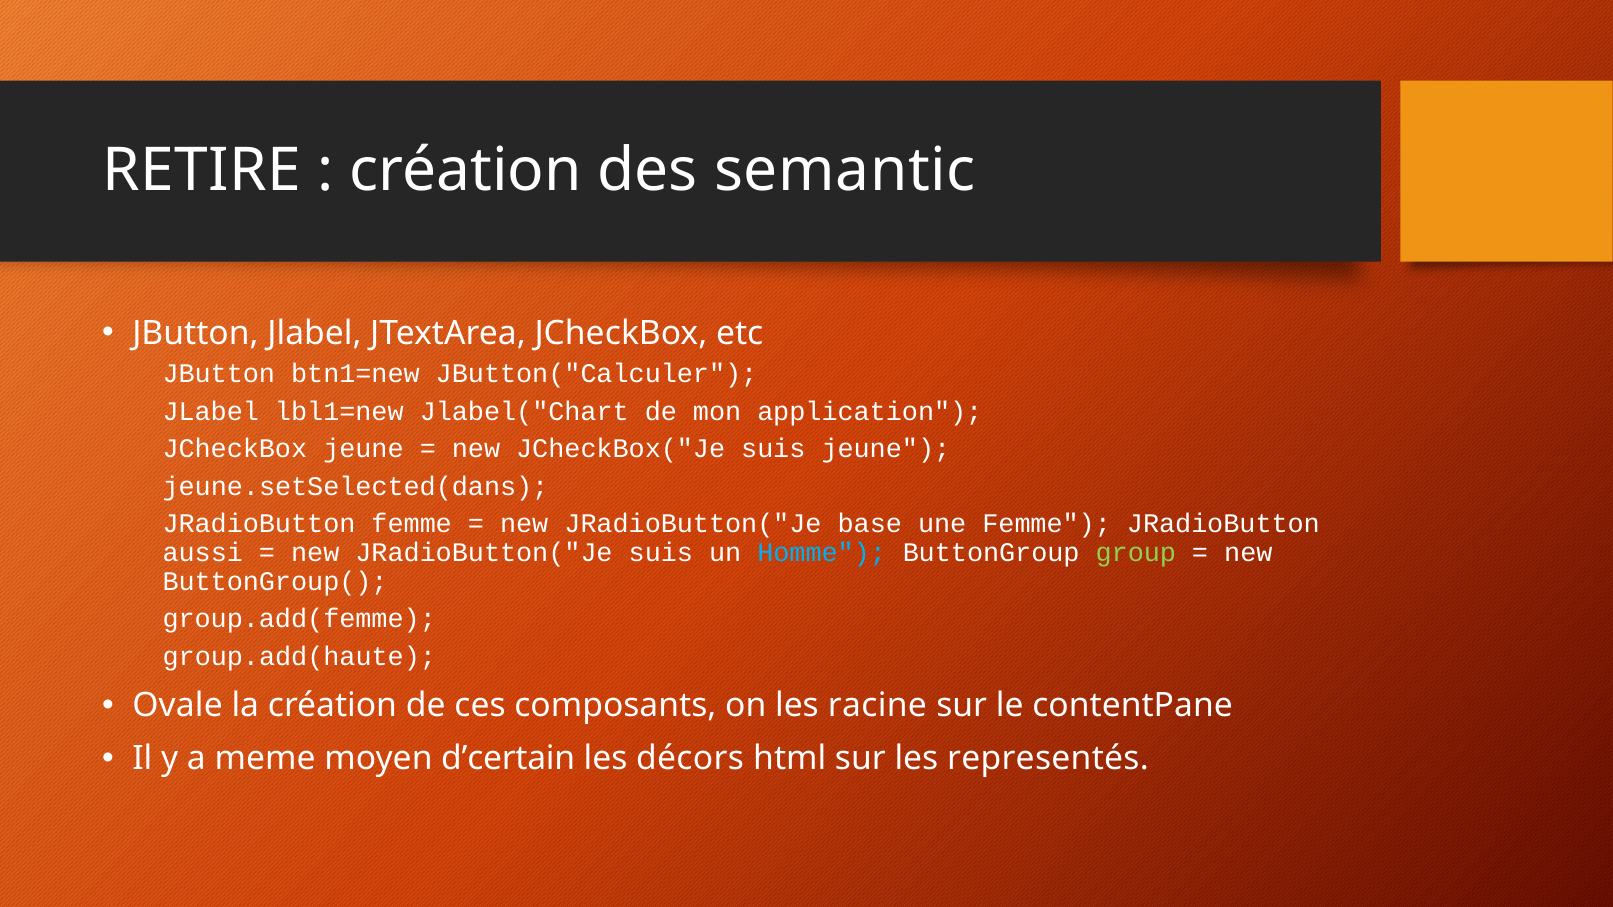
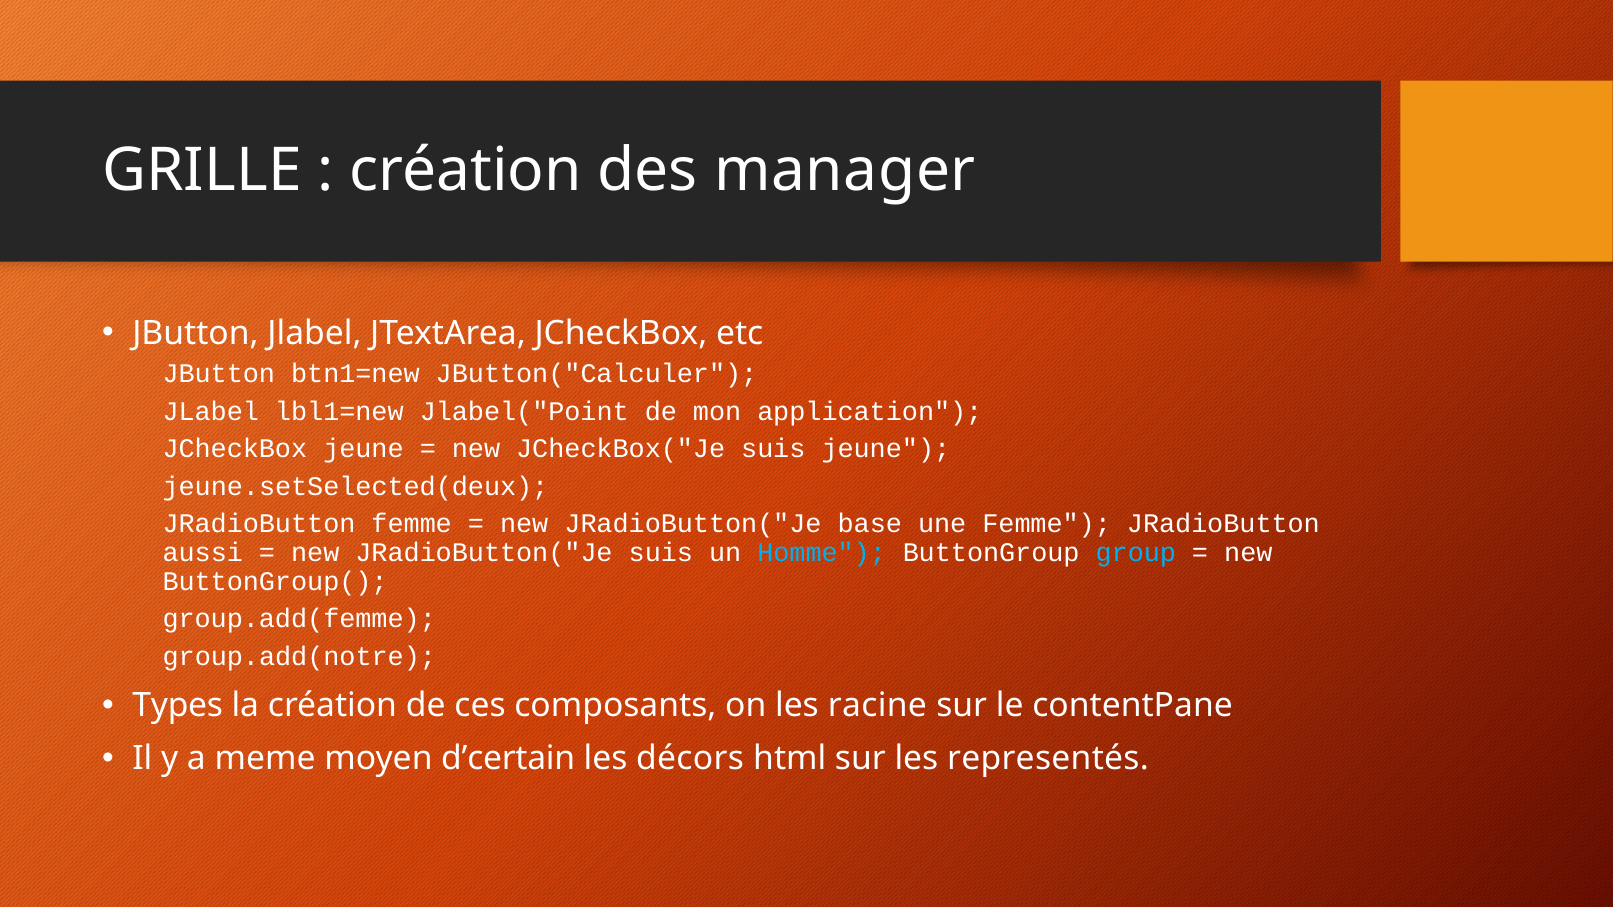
RETIRE: RETIRE -> GRILLE
semantic: semantic -> manager
Jlabel("Chart: Jlabel("Chart -> Jlabel("Point
jeune.setSelected(dans: jeune.setSelected(dans -> jeune.setSelected(deux
group colour: light green -> light blue
group.add(haute: group.add(haute -> group.add(notre
Ovale: Ovale -> Types
